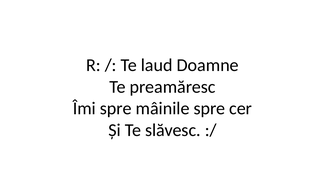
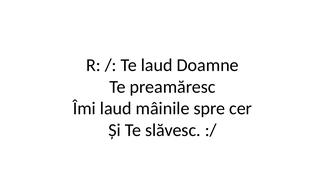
Îmi spre: spre -> laud
